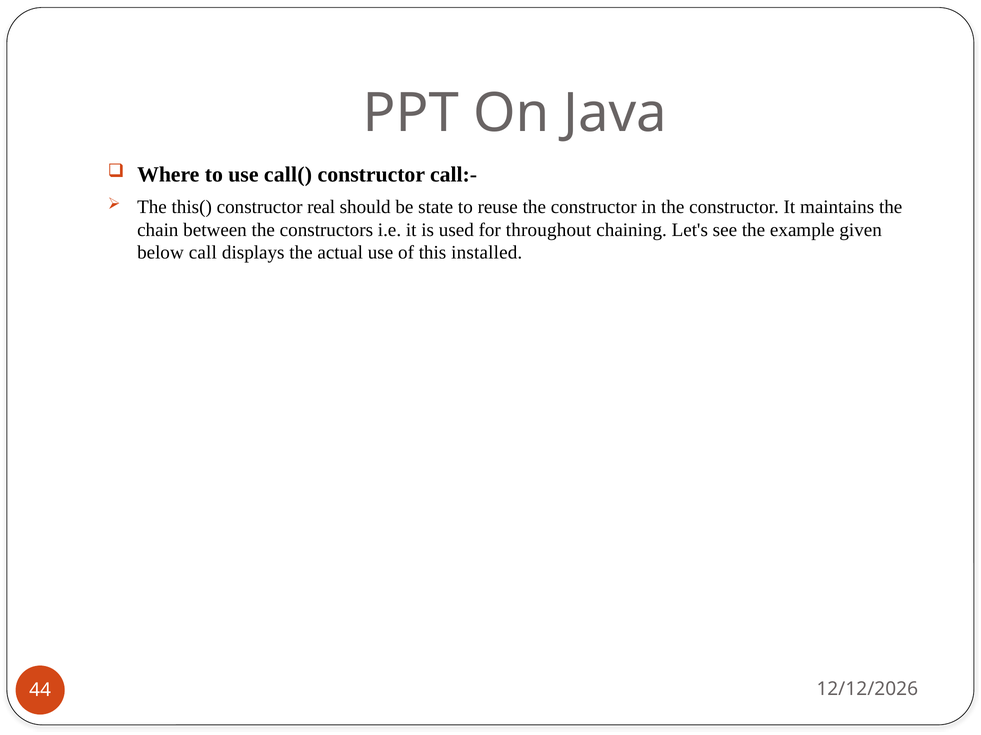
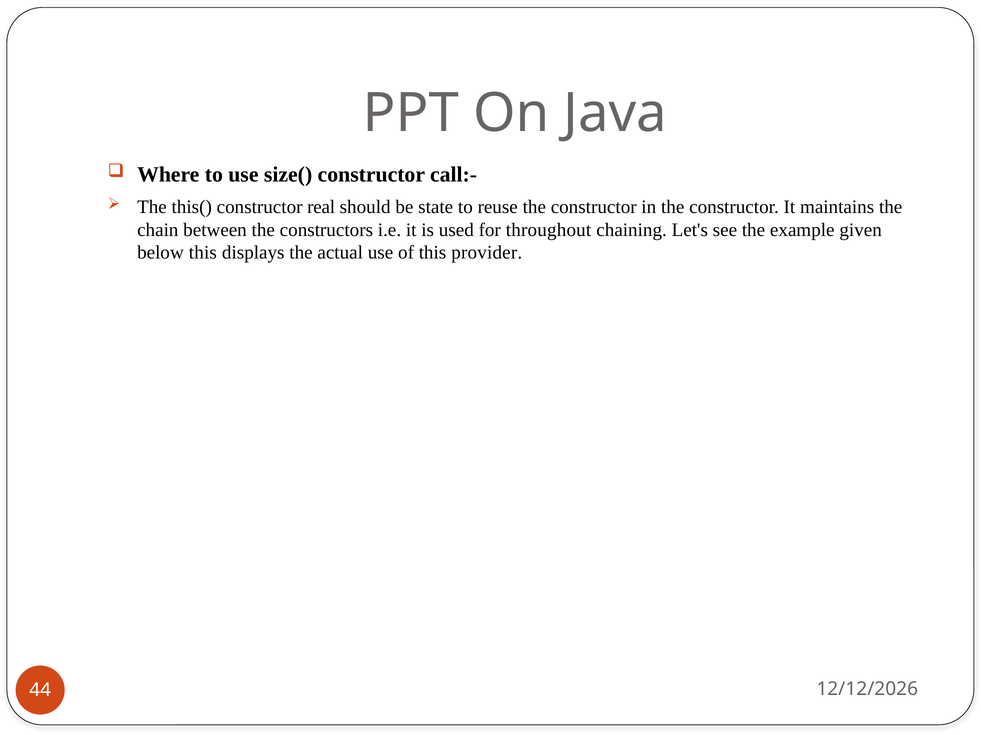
call(: call( -> size(
below call: call -> this
installed: installed -> provider
